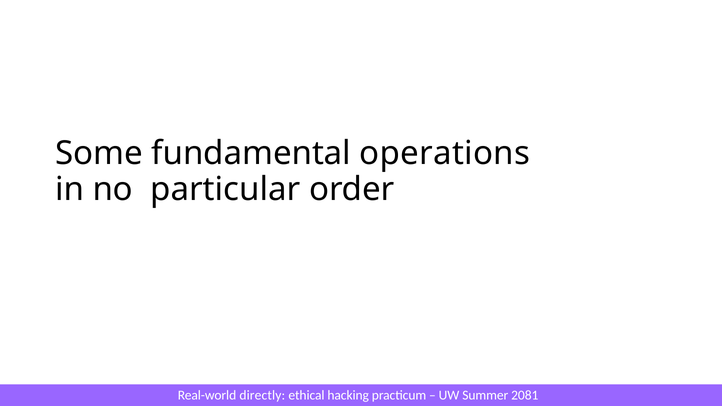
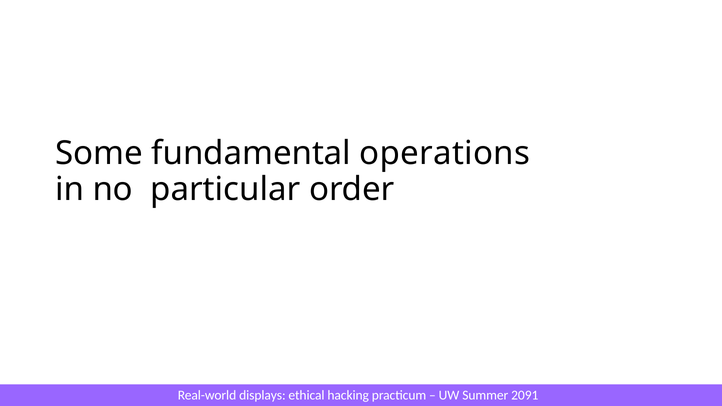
directly: directly -> displays
2081: 2081 -> 2091
